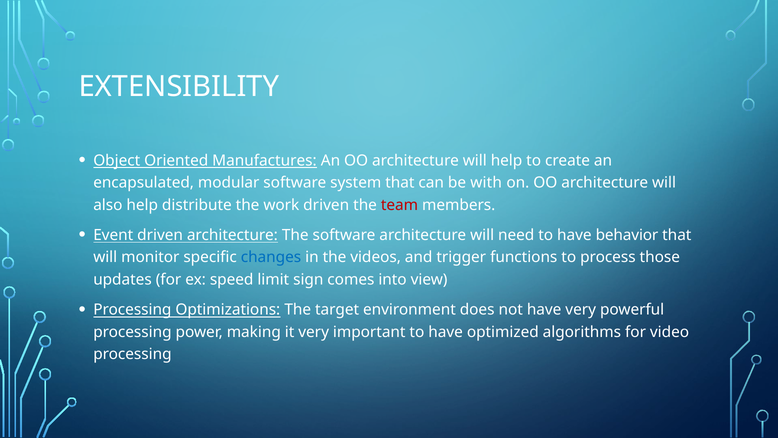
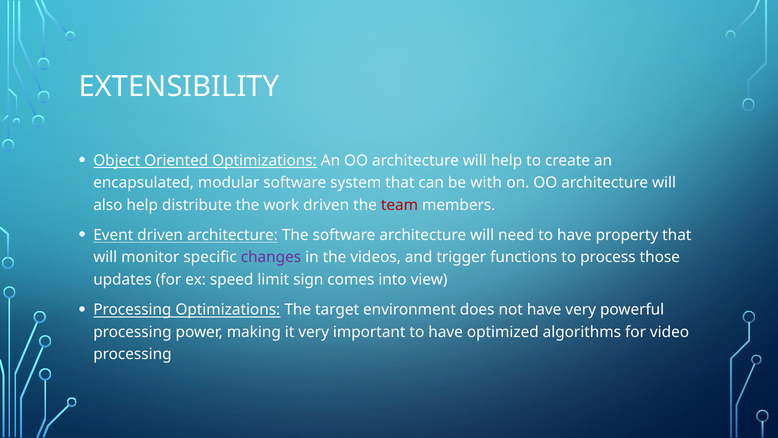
Oriented Manufactures: Manufactures -> Optimizations
behavior: behavior -> property
changes colour: blue -> purple
